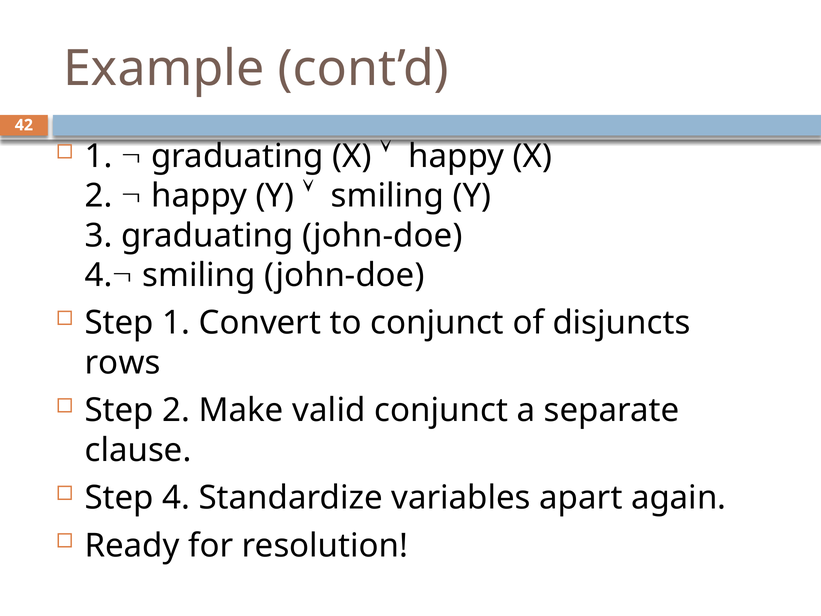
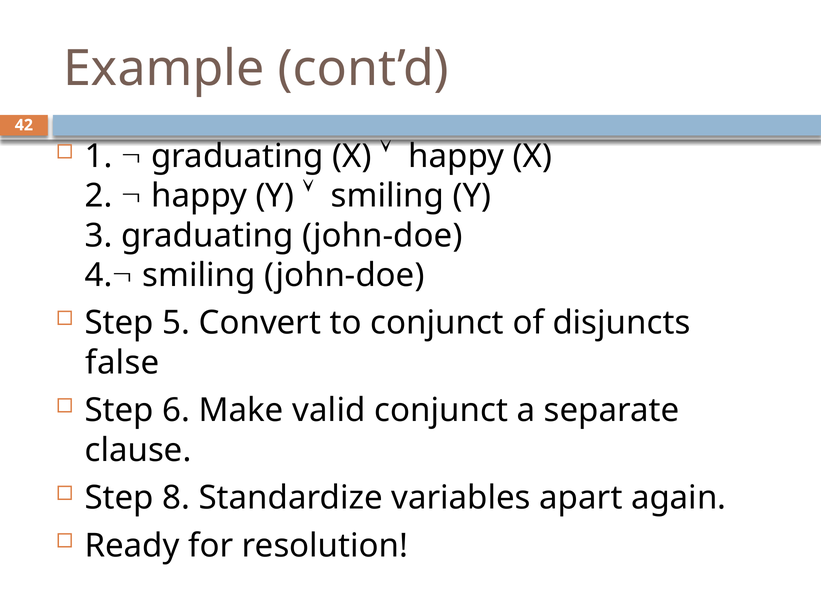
Step 1: 1 -> 5
rows: rows -> false
Step 2: 2 -> 6
Step 4: 4 -> 8
